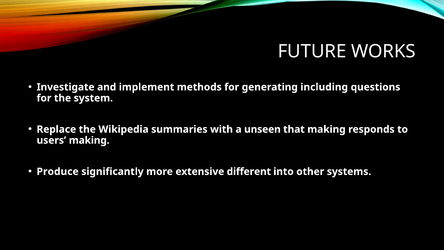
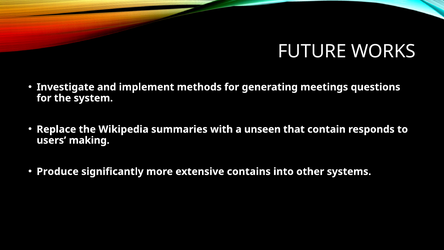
including: including -> meetings
that making: making -> contain
different: different -> contains
